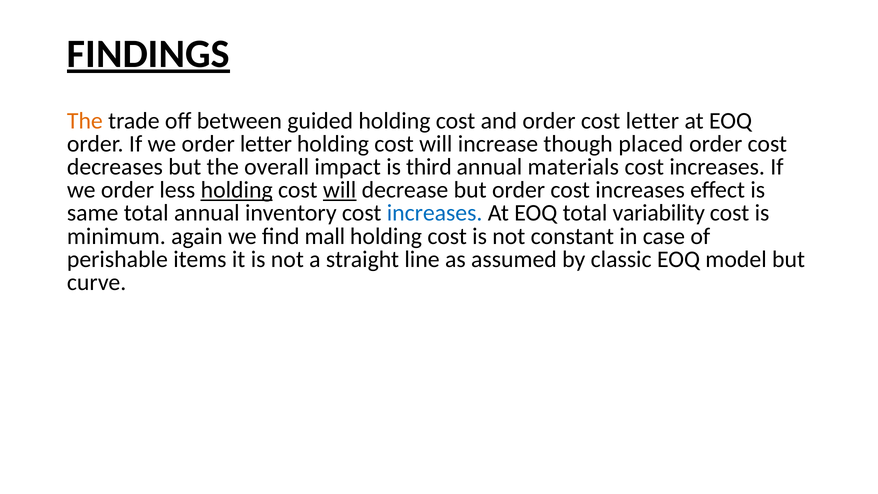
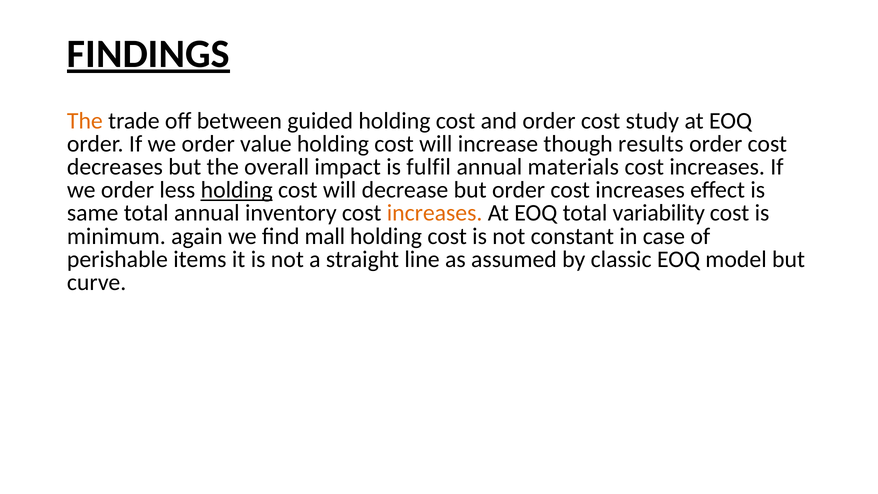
cost letter: letter -> study
order letter: letter -> value
placed: placed -> results
third: third -> fulfil
will at (340, 190) underline: present -> none
increases at (435, 213) colour: blue -> orange
